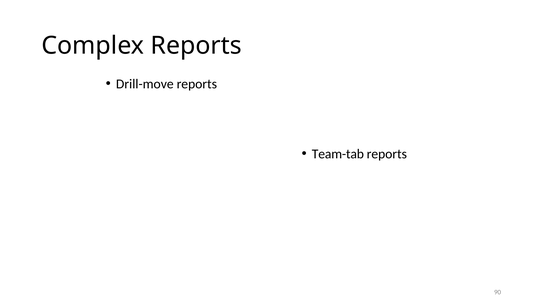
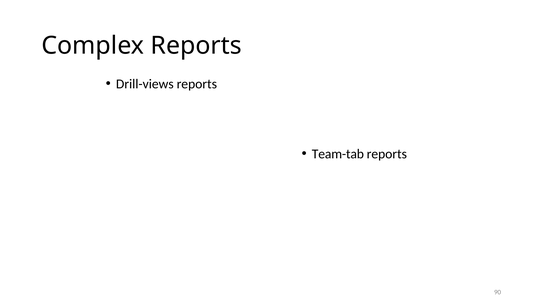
Drill-move: Drill-move -> Drill-views
